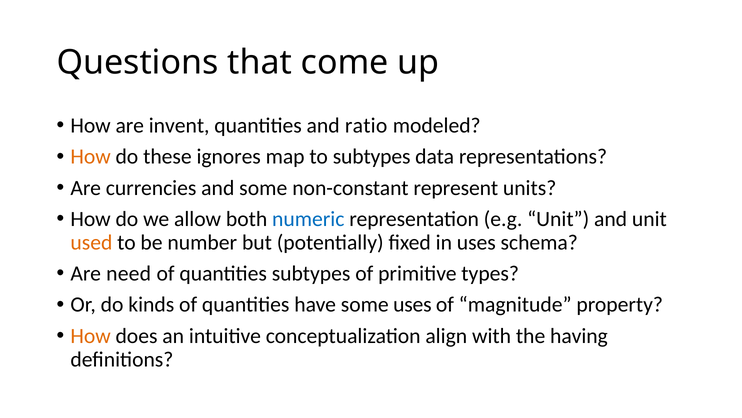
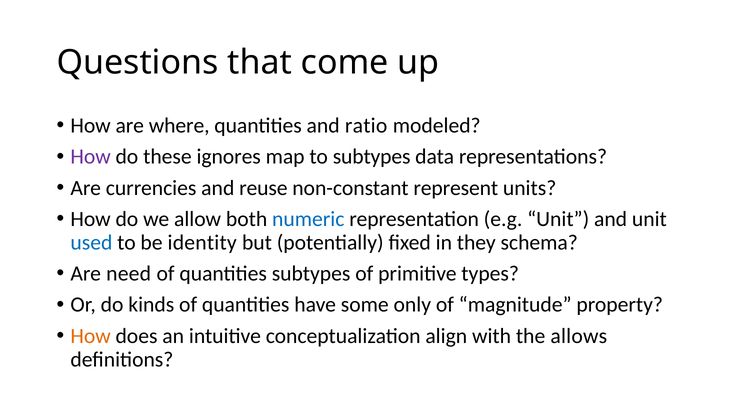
invent: invent -> where
How at (91, 157) colour: orange -> purple
and some: some -> reuse
used colour: orange -> blue
number: number -> identity
in uses: uses -> they
some uses: uses -> only
having: having -> allows
